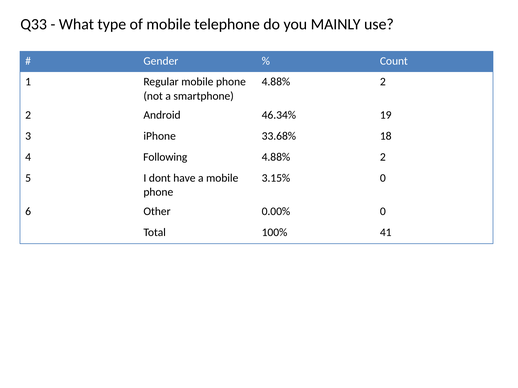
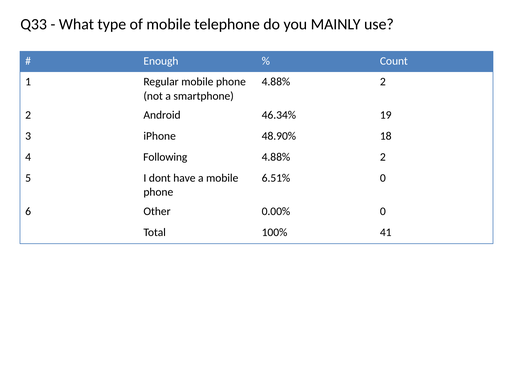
Gender: Gender -> Enough
33.68%: 33.68% -> 48.90%
3.15%: 3.15% -> 6.51%
